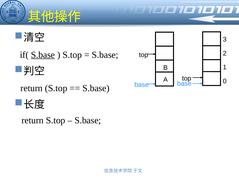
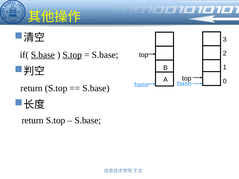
S.top at (72, 55) underline: none -> present
